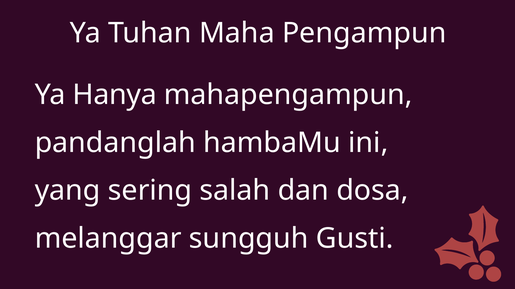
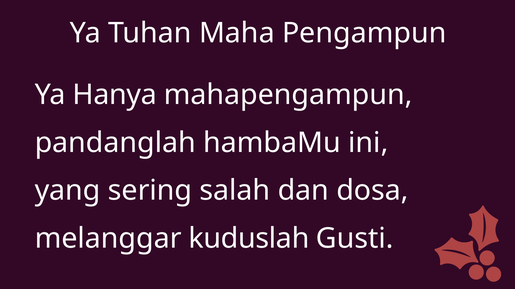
sungguh: sungguh -> kuduslah
